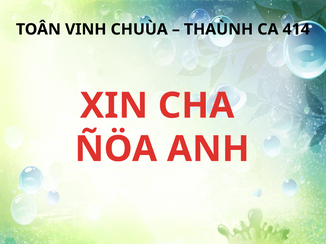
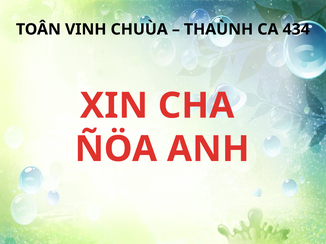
414: 414 -> 434
